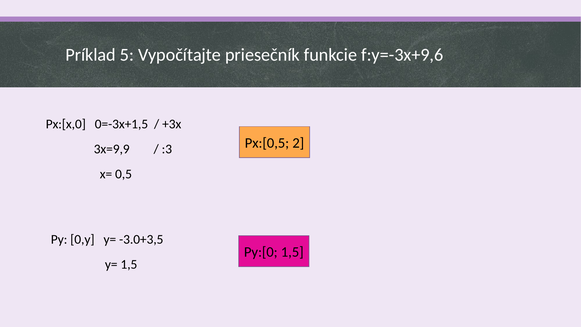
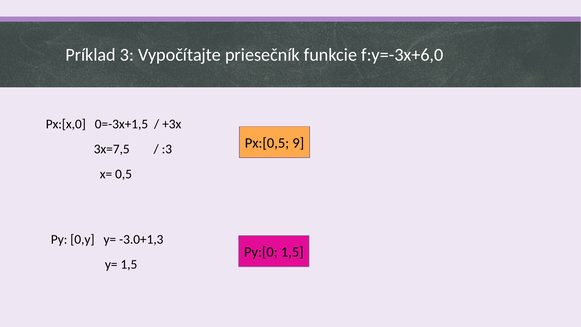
5: 5 -> 3
f:y=-3x+9,6: f:y=-3x+9,6 -> f:y=-3x+6,0
2: 2 -> 9
3x=9,9: 3x=9,9 -> 3x=7,5
-3.0+3,5: -3.0+3,5 -> -3.0+1,3
